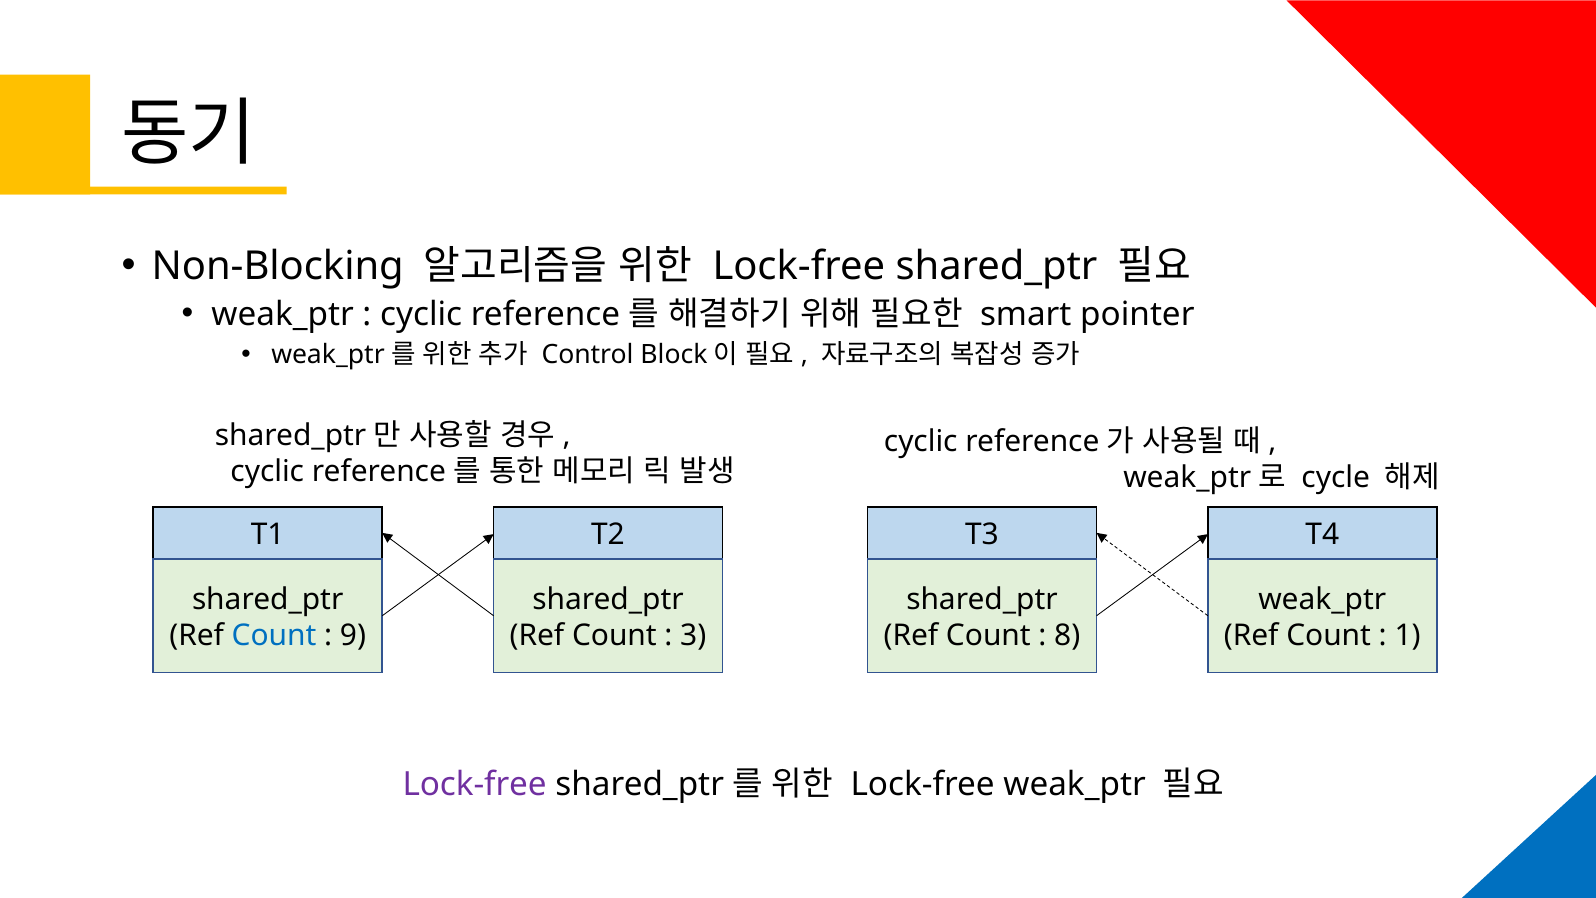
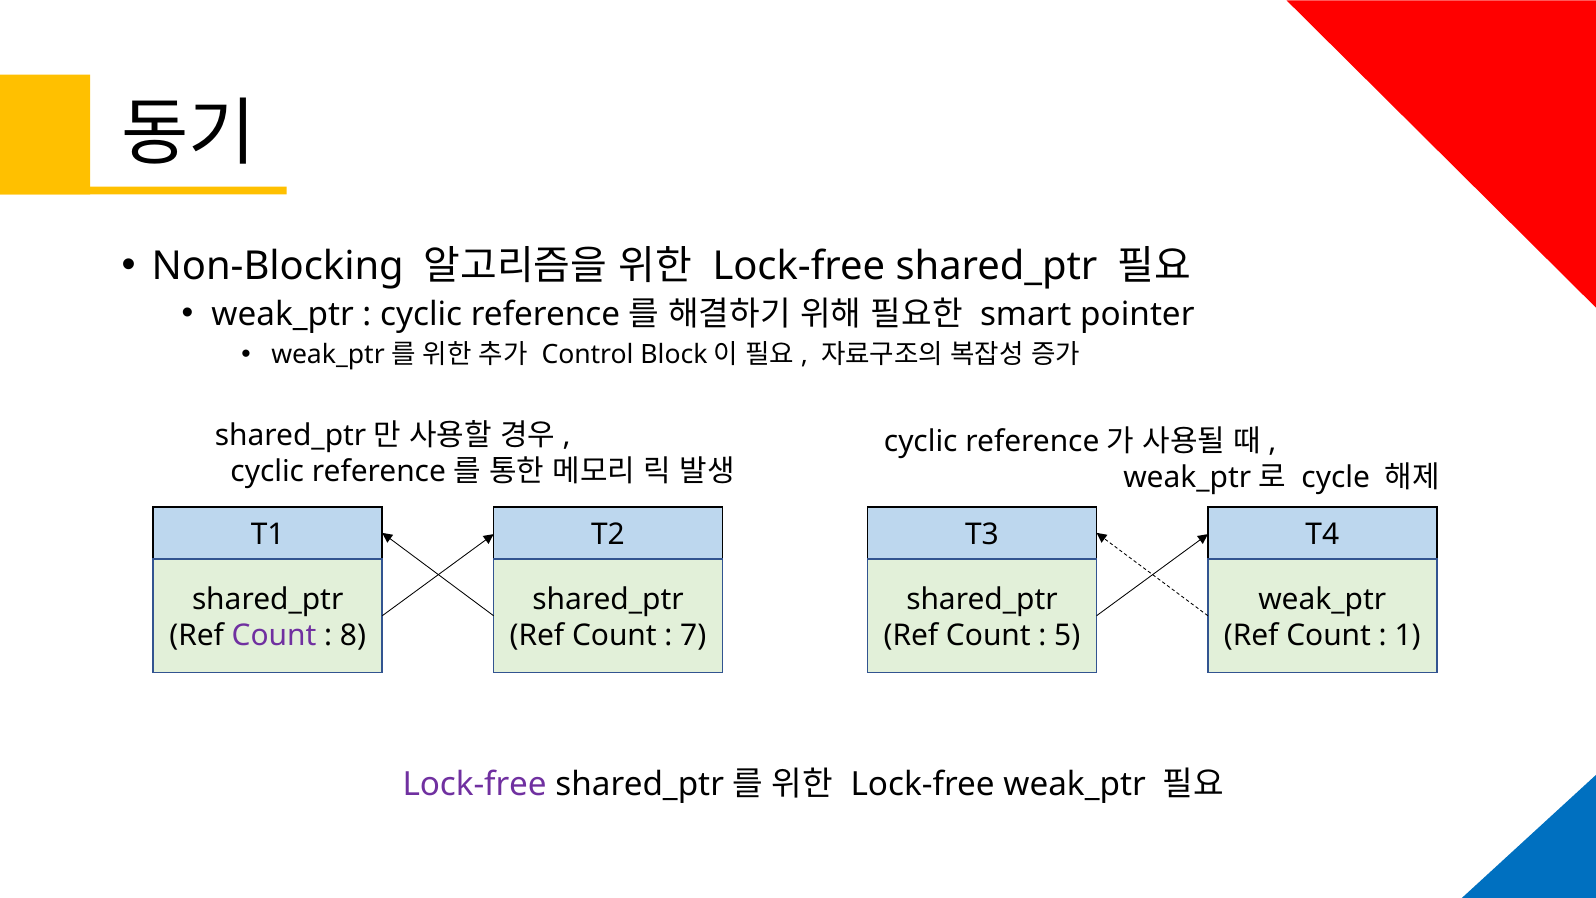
Count at (274, 636) colour: blue -> purple
9: 9 -> 8
3: 3 -> 7
8: 8 -> 5
